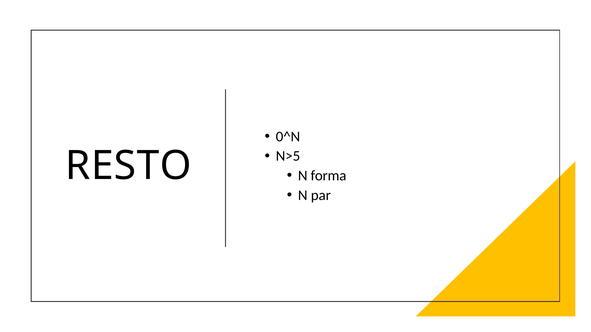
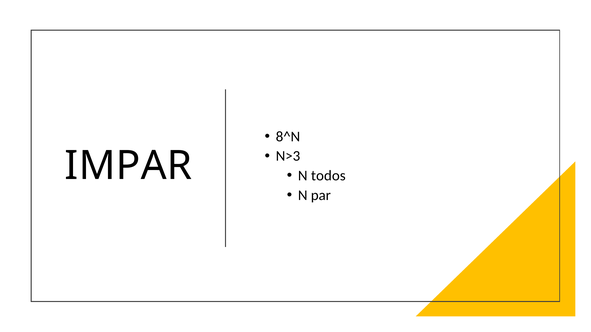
0^N: 0^N -> 8^N
N>5: N>5 -> N>3
RESTO: RESTO -> IMPAR
forma: forma -> todos
